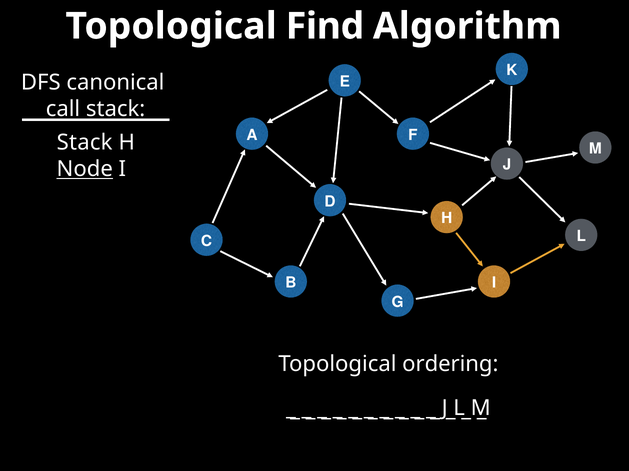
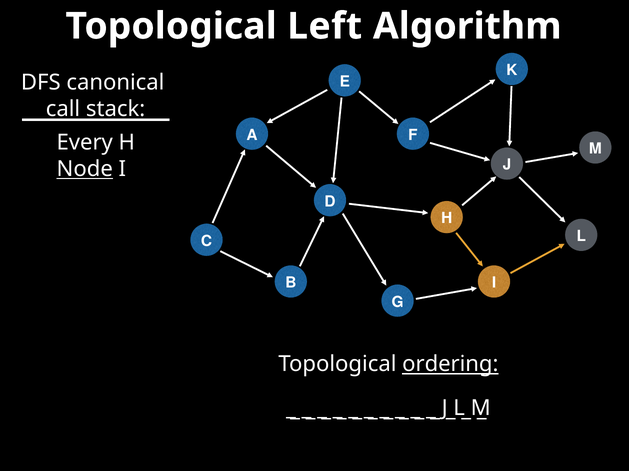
Find: Find -> Left
Stack at (85, 143): Stack -> Every
ordering underline: none -> present
